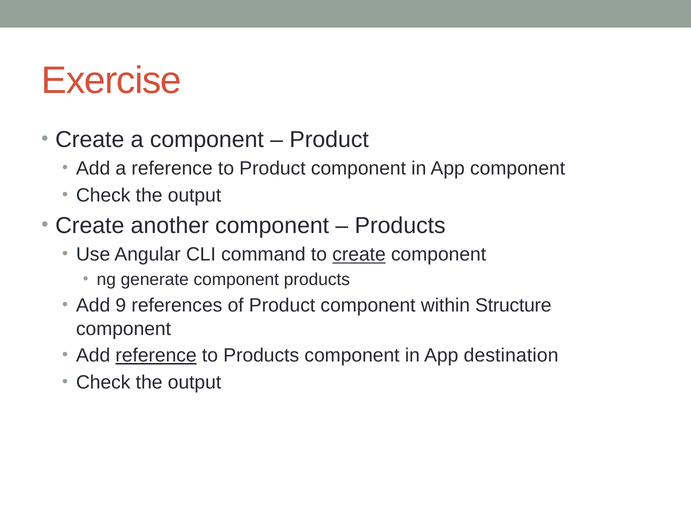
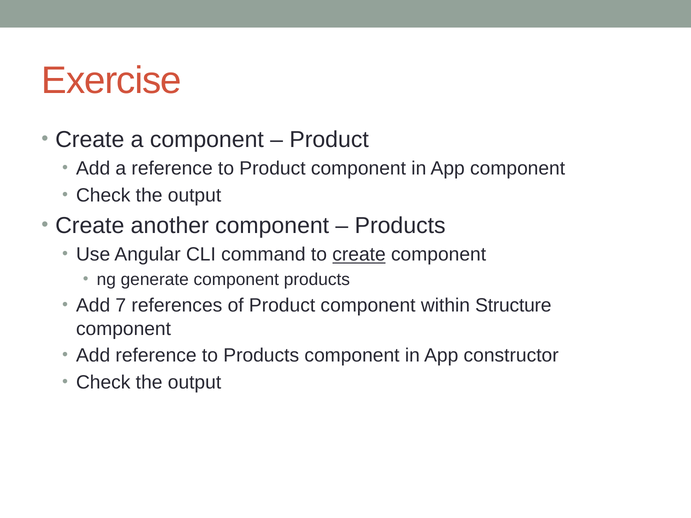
9: 9 -> 7
reference at (156, 356) underline: present -> none
destination: destination -> constructor
